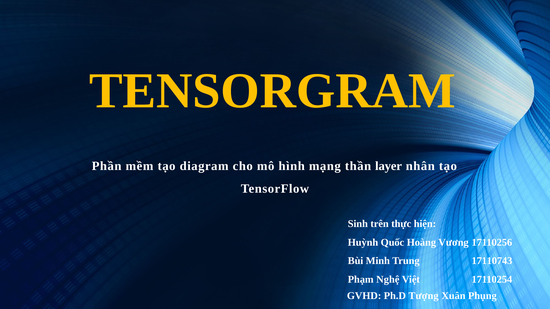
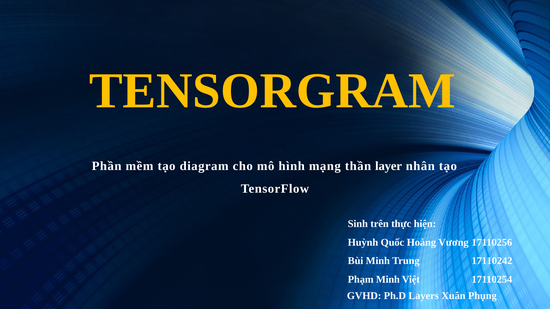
17110743: 17110743 -> 17110242
Phạm Nghệ: Nghệ -> Minh
Tượng: Tượng -> Layers
